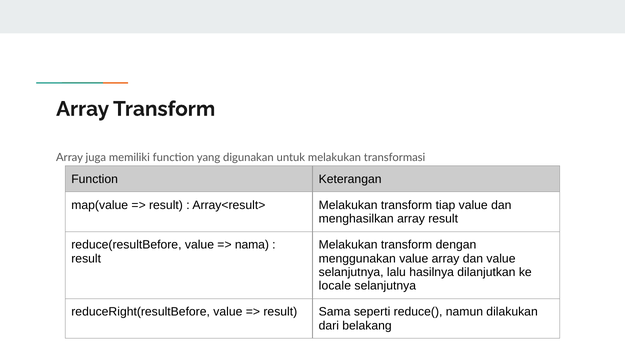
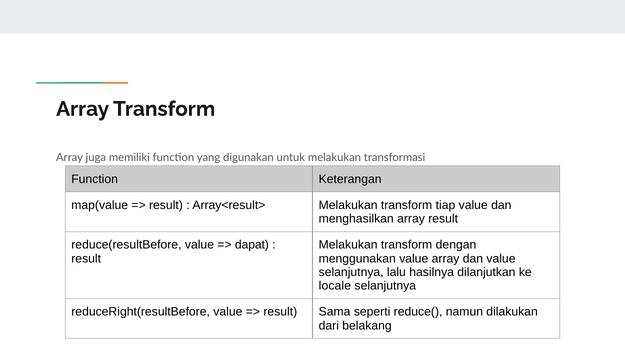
nama: nama -> dapat
